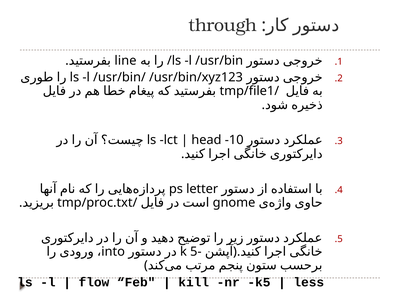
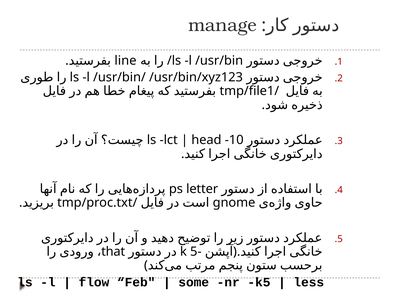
through: through -> manage
into: into -> that
kill: kill -> some
